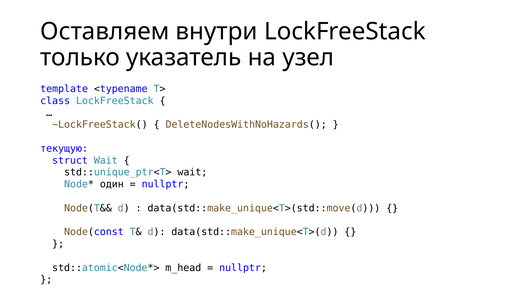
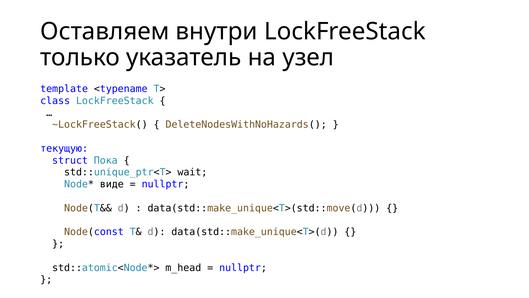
struct Wait: Wait -> Пока
один: один -> виде
